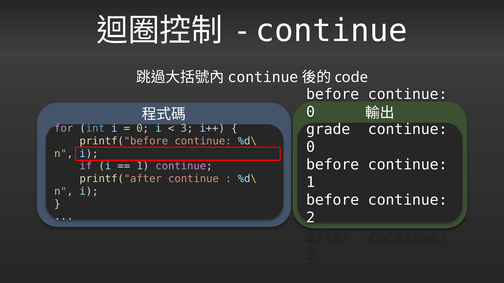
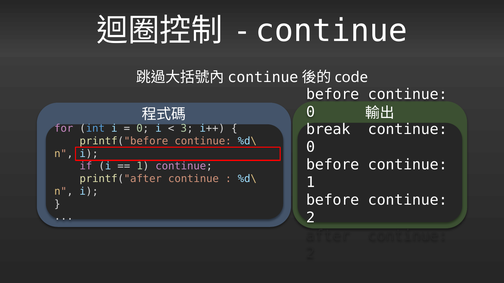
grade: grade -> break
